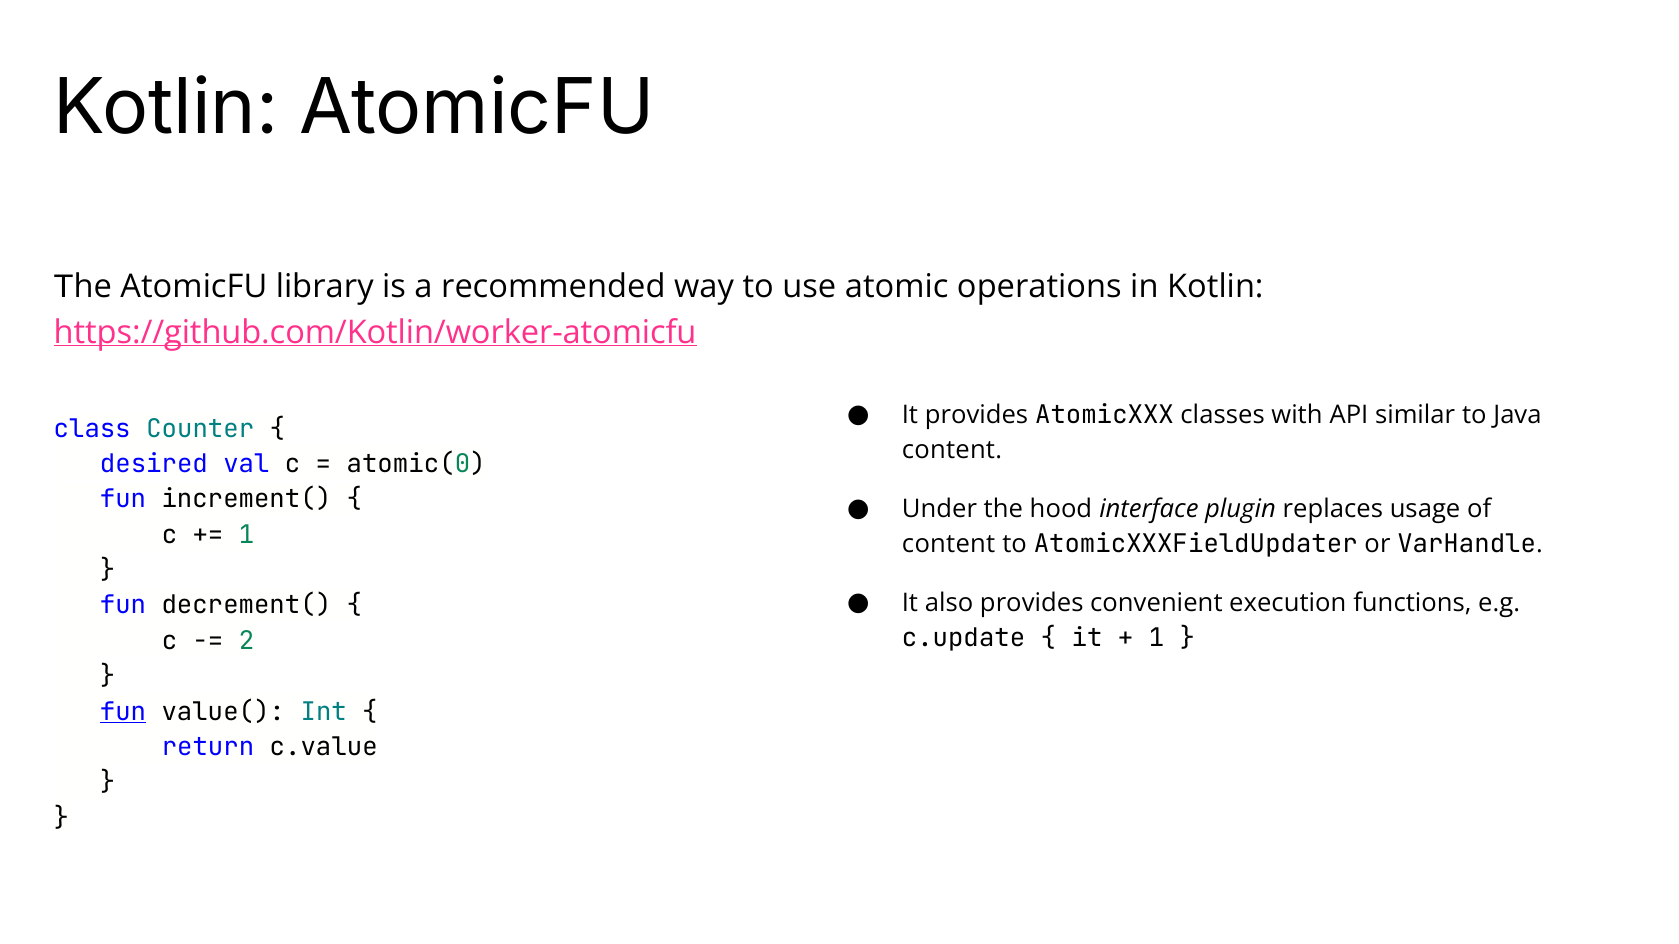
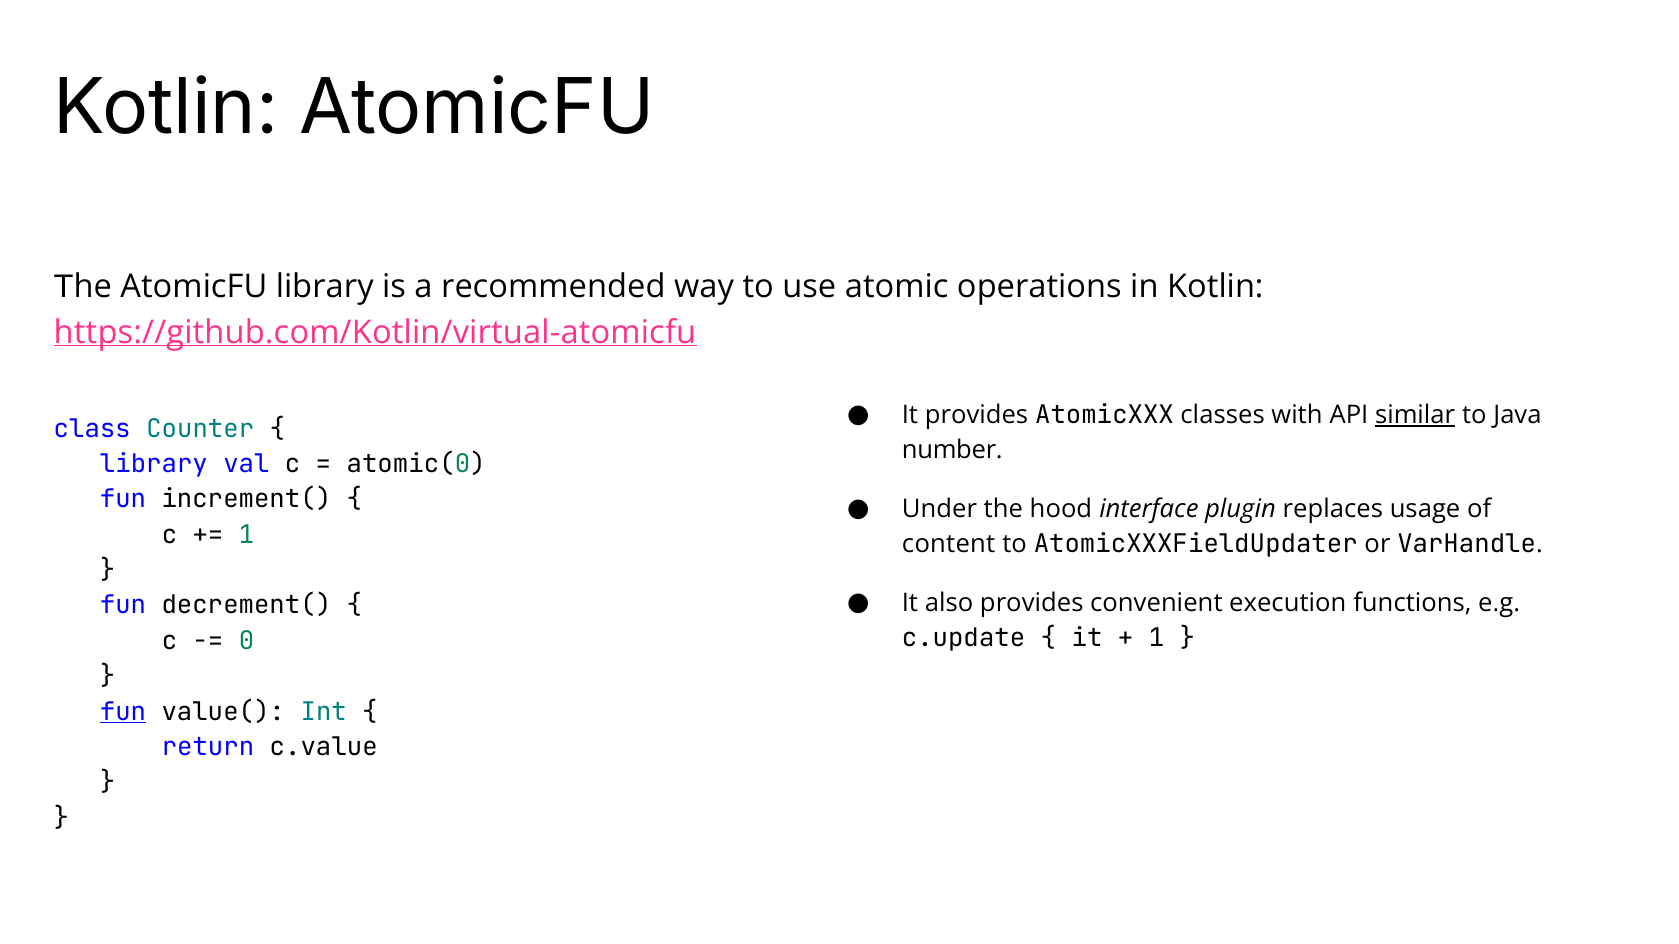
https://github.com/Kotlin/worker-atomicfu: https://github.com/Kotlin/worker-atomicfu -> https://github.com/Kotlin/virtual-atomicfu
similar underline: none -> present
content at (952, 450): content -> number
desired at (154, 464): desired -> library
2: 2 -> 0
